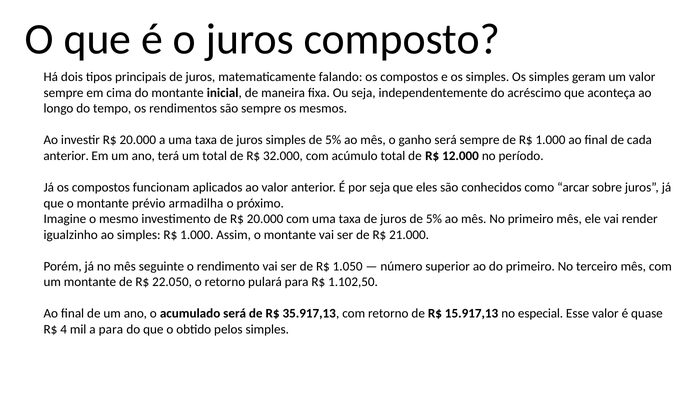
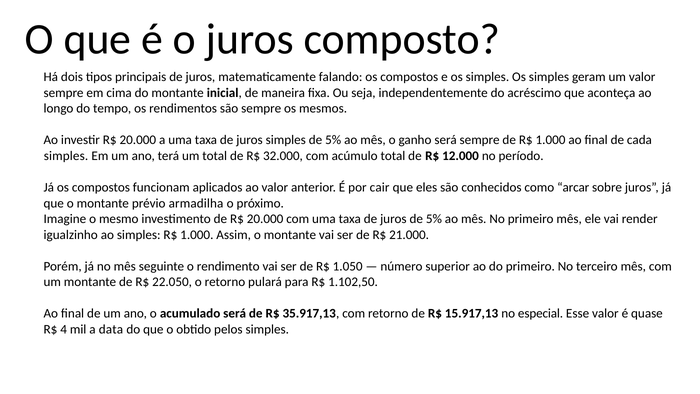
anterior at (66, 156): anterior -> simples
por seja: seja -> cair
a para: para -> data
